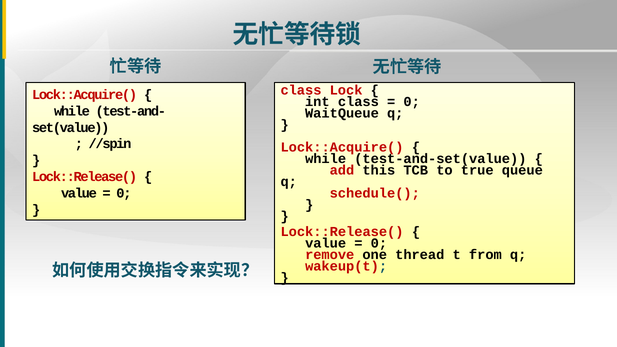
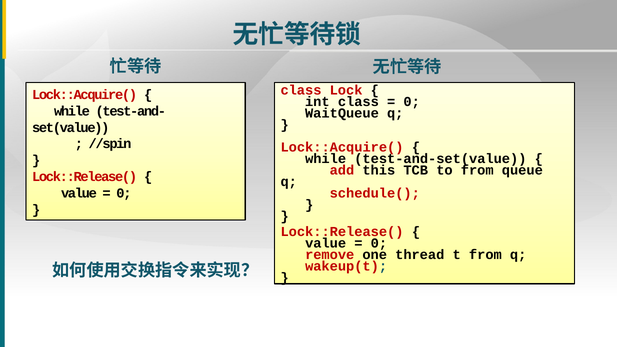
to true: true -> from
